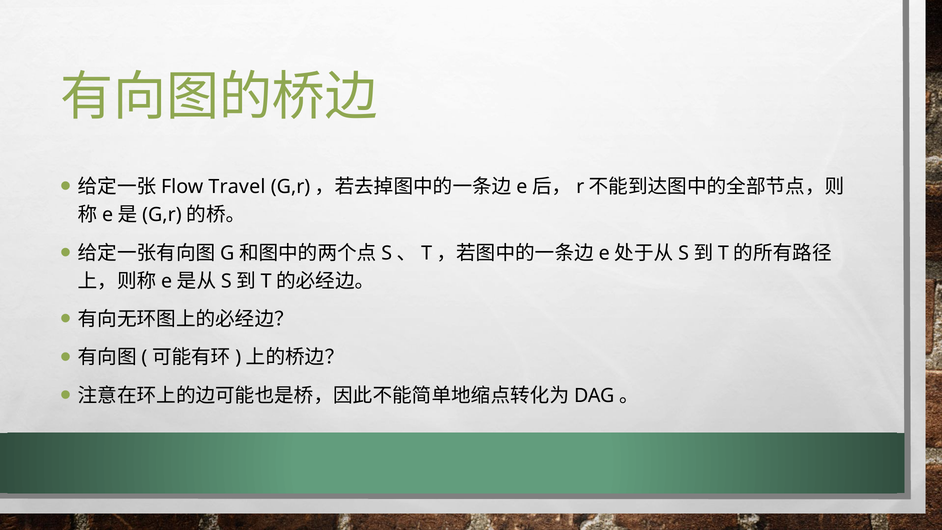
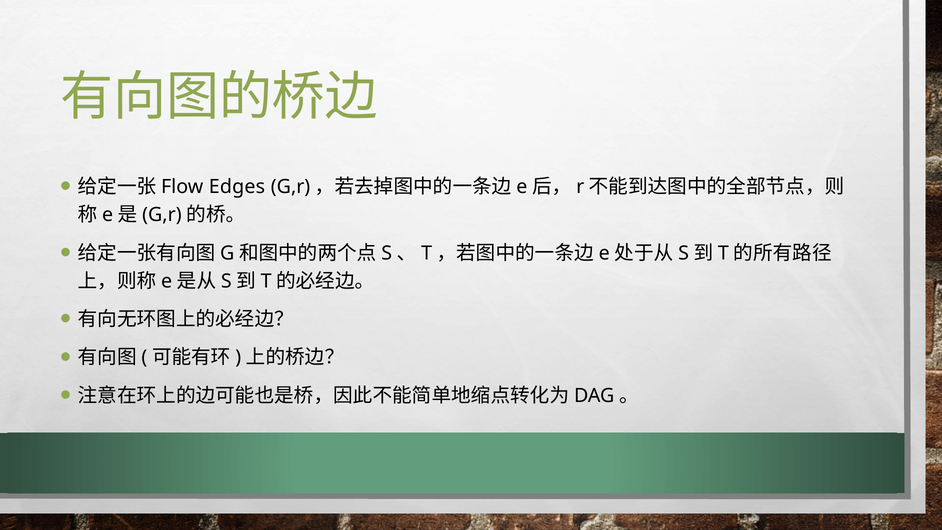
Travel: Travel -> Edges
